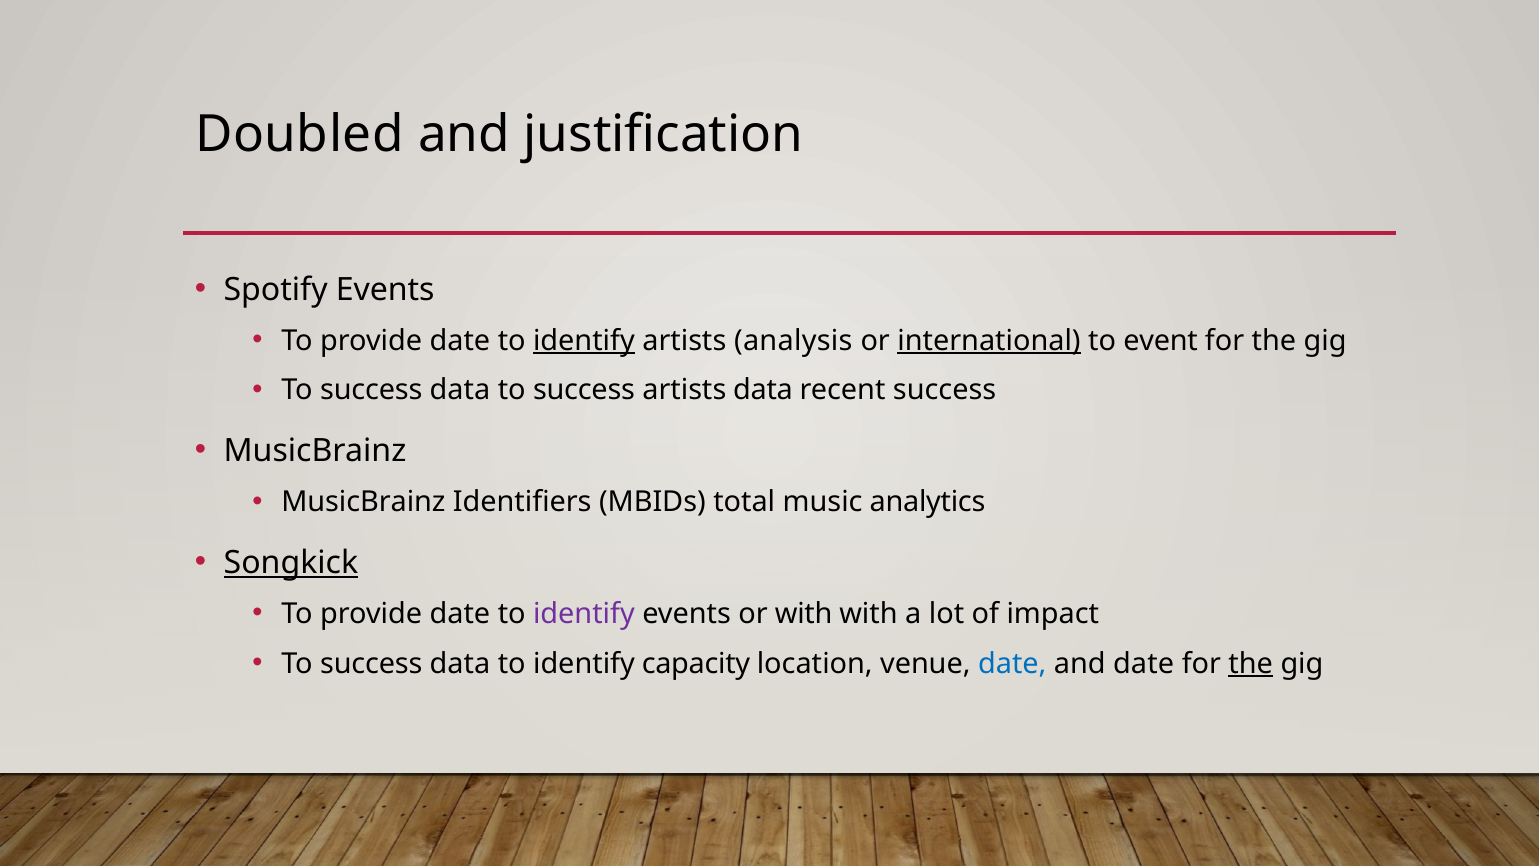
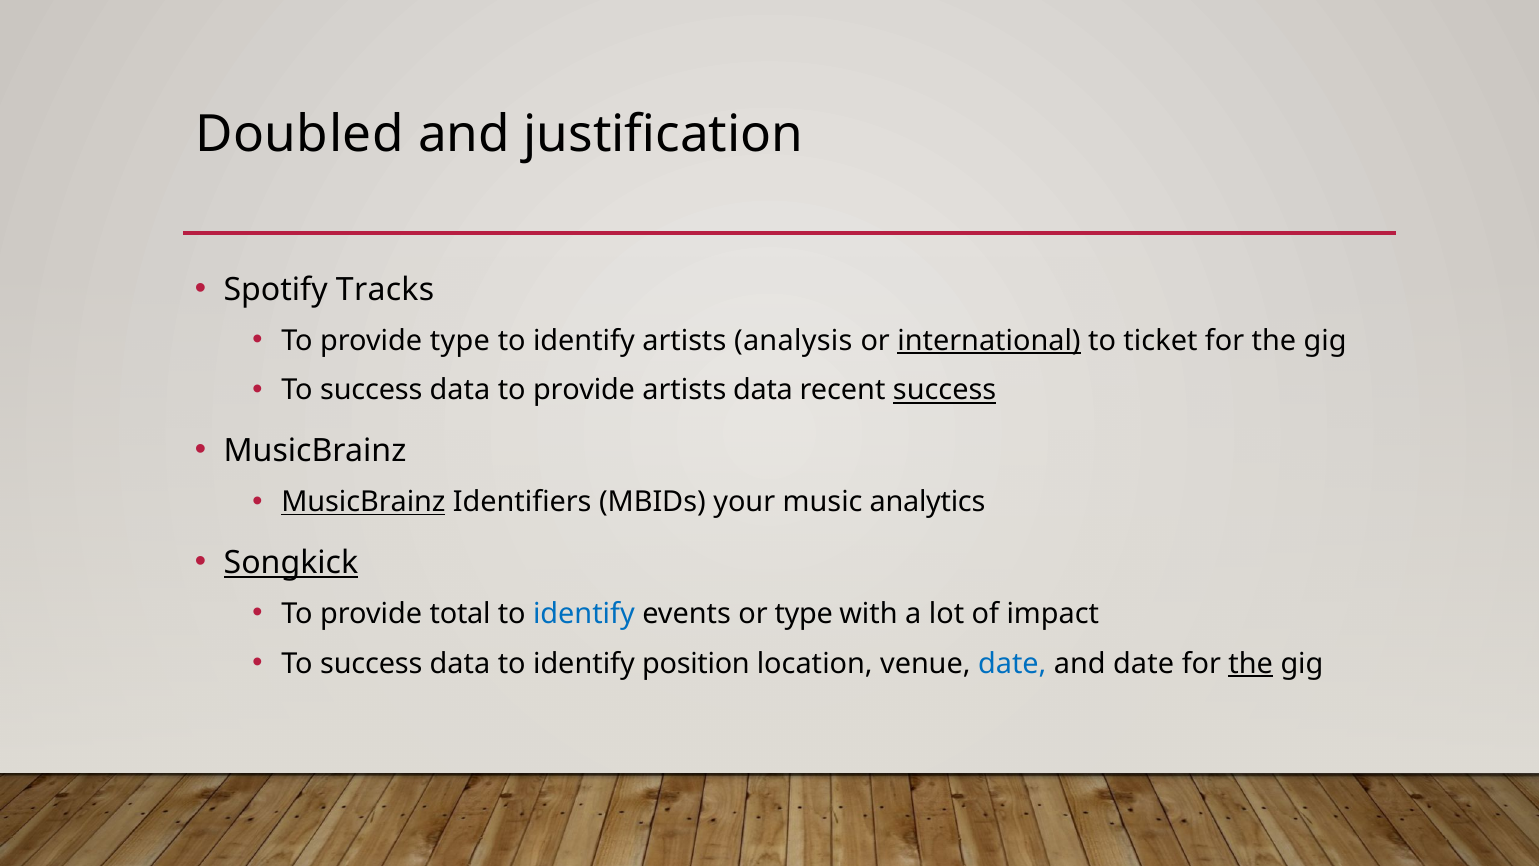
Spotify Events: Events -> Tracks
date at (460, 341): date -> type
identify at (584, 341) underline: present -> none
event: event -> ticket
data to success: success -> provide
success at (945, 390) underline: none -> present
MusicBrainz at (363, 502) underline: none -> present
total: total -> your
date at (460, 614): date -> total
identify at (584, 614) colour: purple -> blue
or with: with -> type
capacity: capacity -> position
